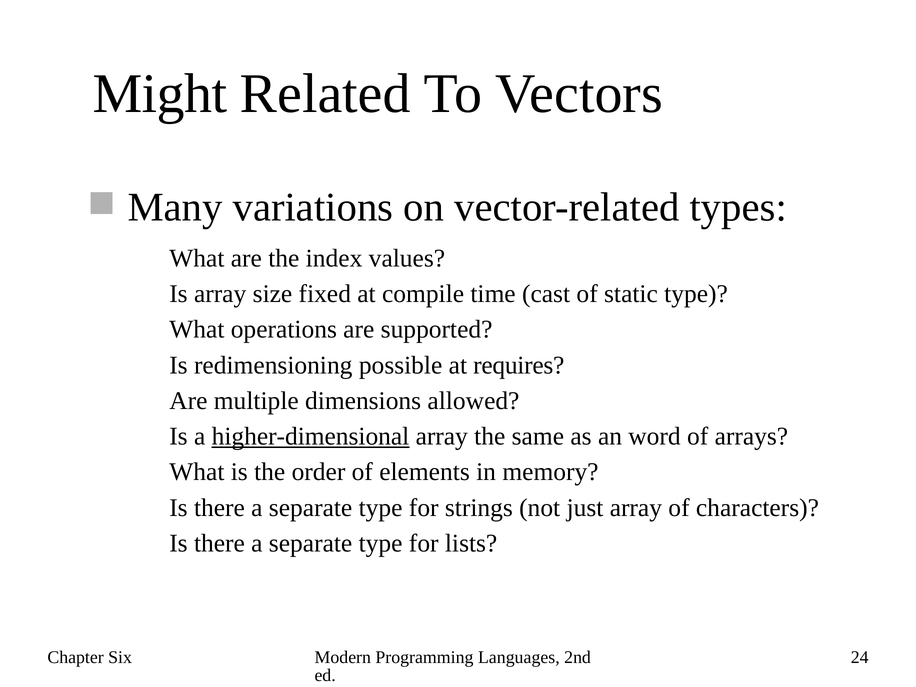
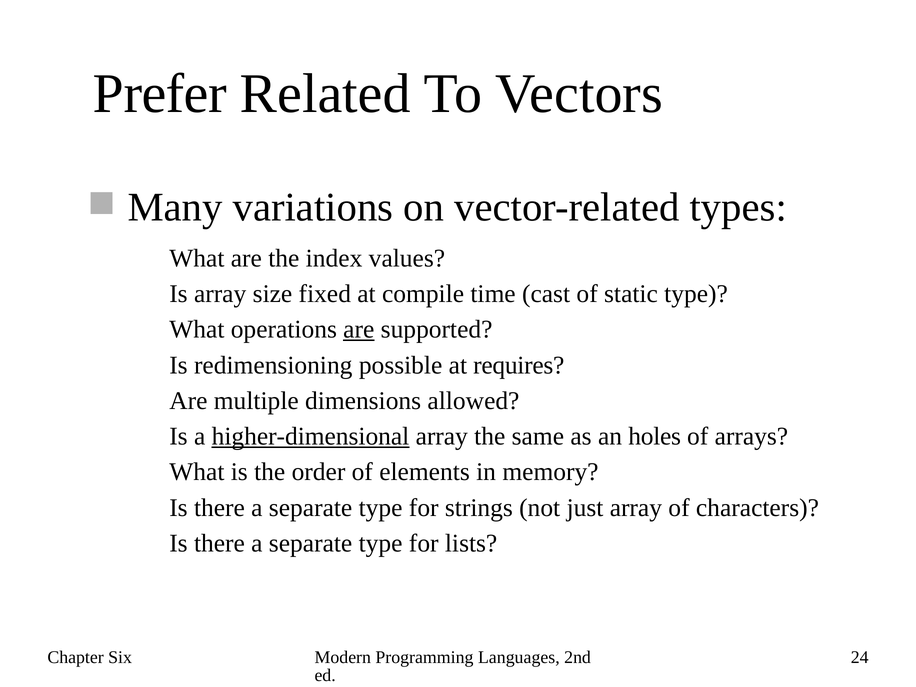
Might: Might -> Prefer
are at (359, 329) underline: none -> present
word: word -> holes
